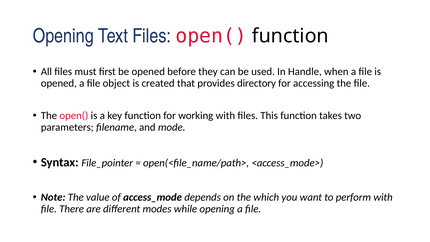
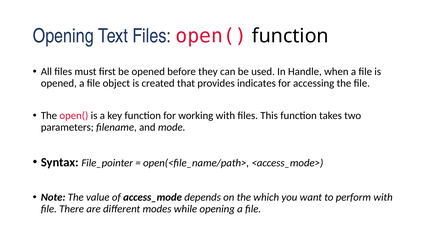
directory: directory -> indicates
